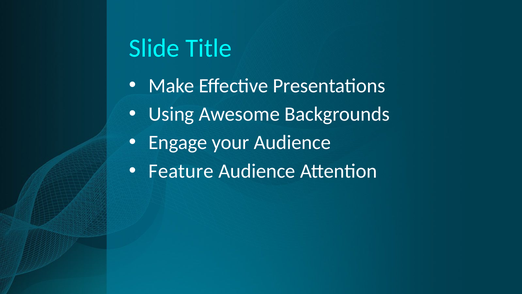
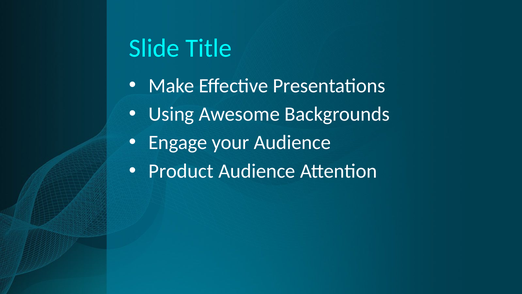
Feature: Feature -> Product
